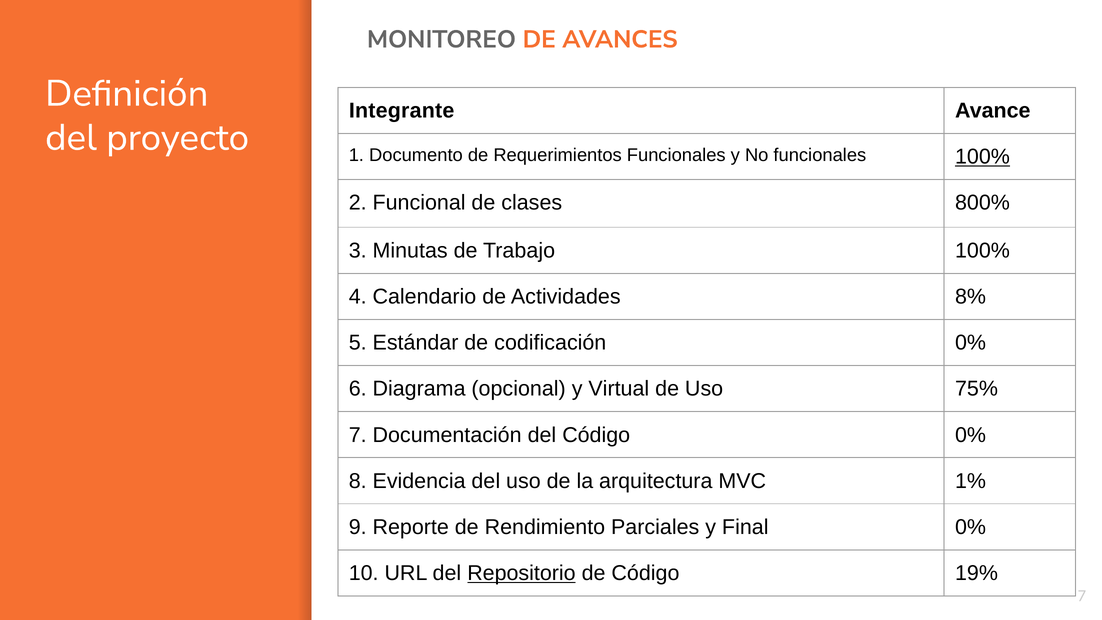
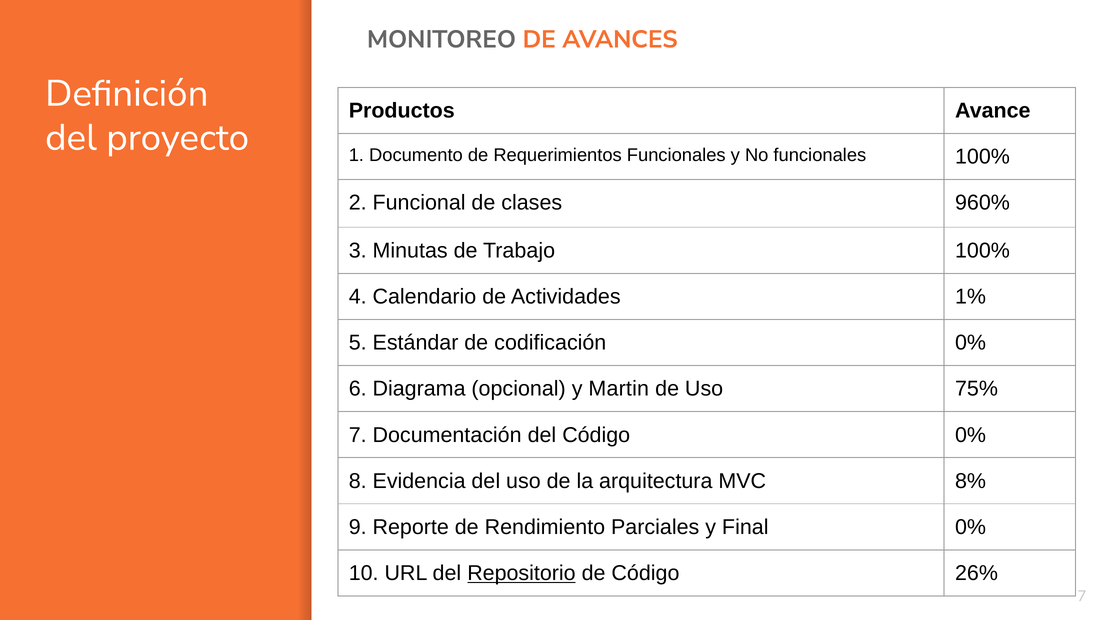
Integrante: Integrante -> Productos
100% at (982, 157) underline: present -> none
800%: 800% -> 960%
8%: 8% -> 1%
Virtual: Virtual -> Martin
1%: 1% -> 8%
19%: 19% -> 26%
